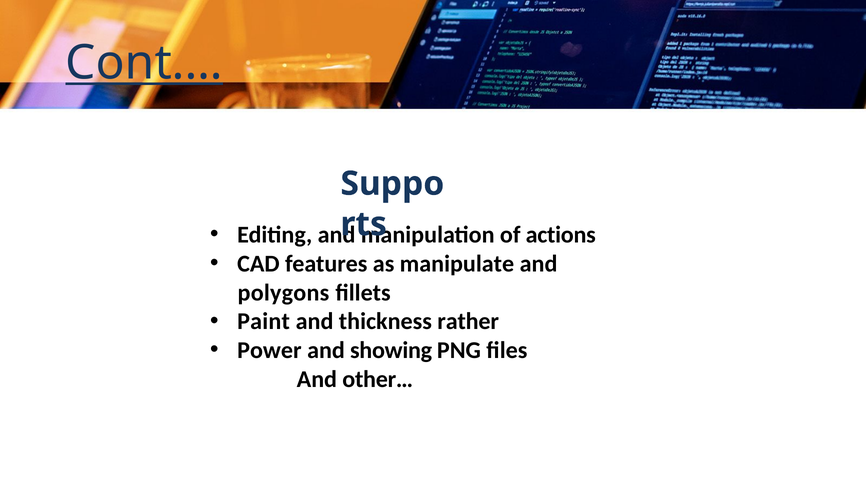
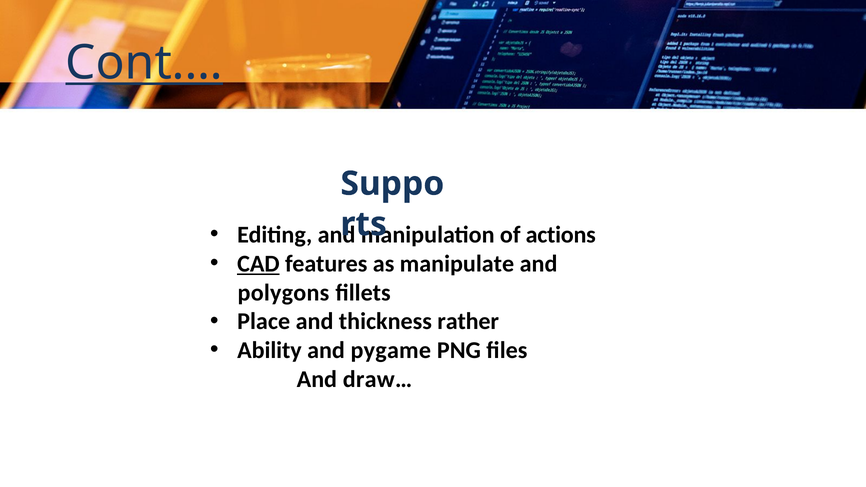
CAD underline: none -> present
Paint: Paint -> Place
Power: Power -> Ability
showing: showing -> pygame
other…: other… -> draw…
